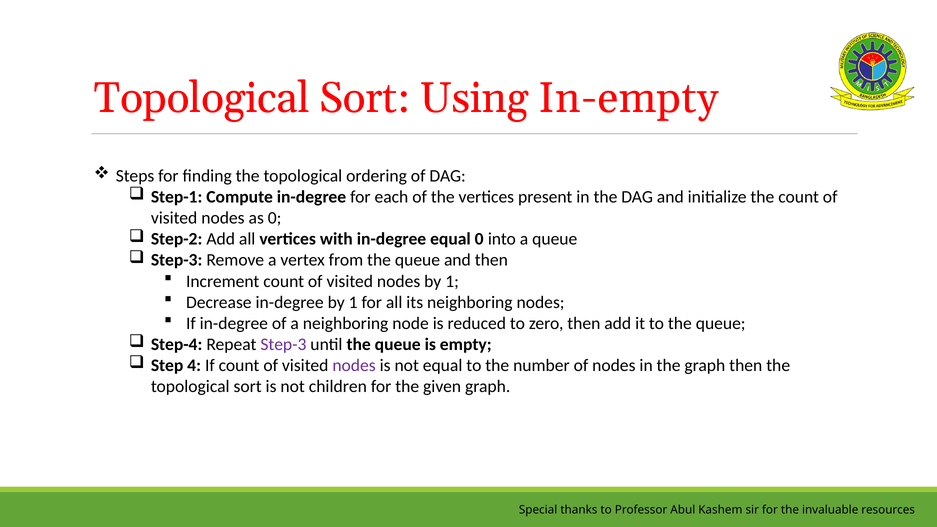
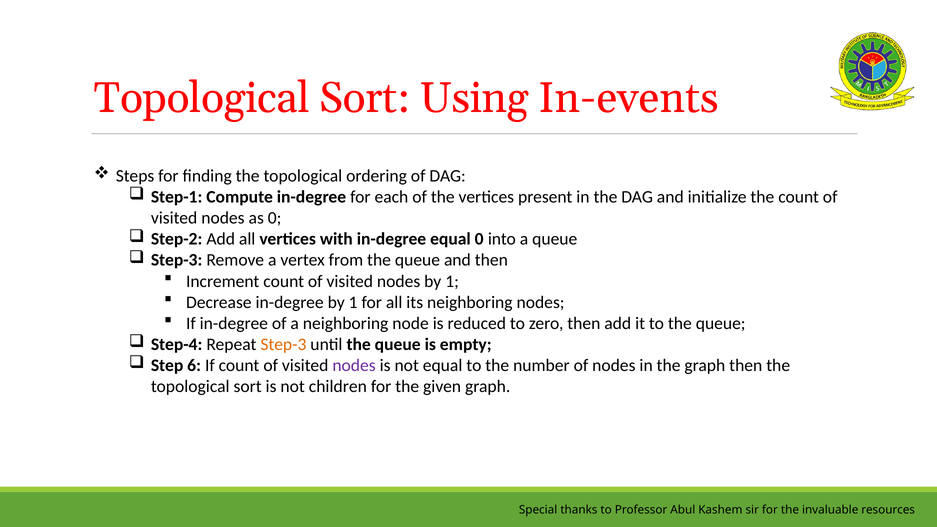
In-empty: In-empty -> In-events
Step-3 at (283, 345) colour: purple -> orange
4: 4 -> 6
